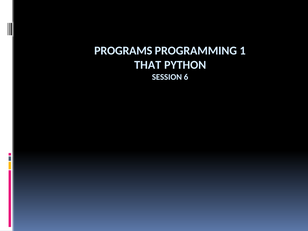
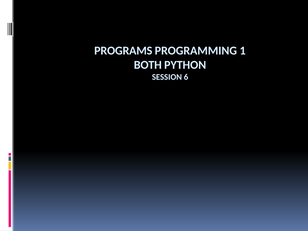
THAT: THAT -> BOTH
